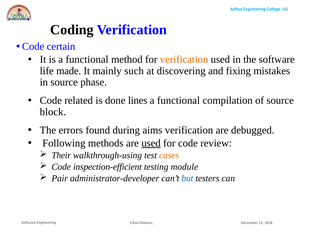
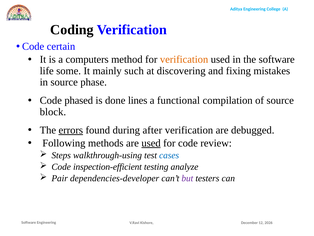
is a functional: functional -> computers
made: made -> some
related: related -> phased
errors underline: none -> present
aims: aims -> after
Their: Their -> Steps
cases colour: orange -> blue
module: module -> analyze
administrator-developer: administrator-developer -> dependencies-developer
but colour: blue -> purple
